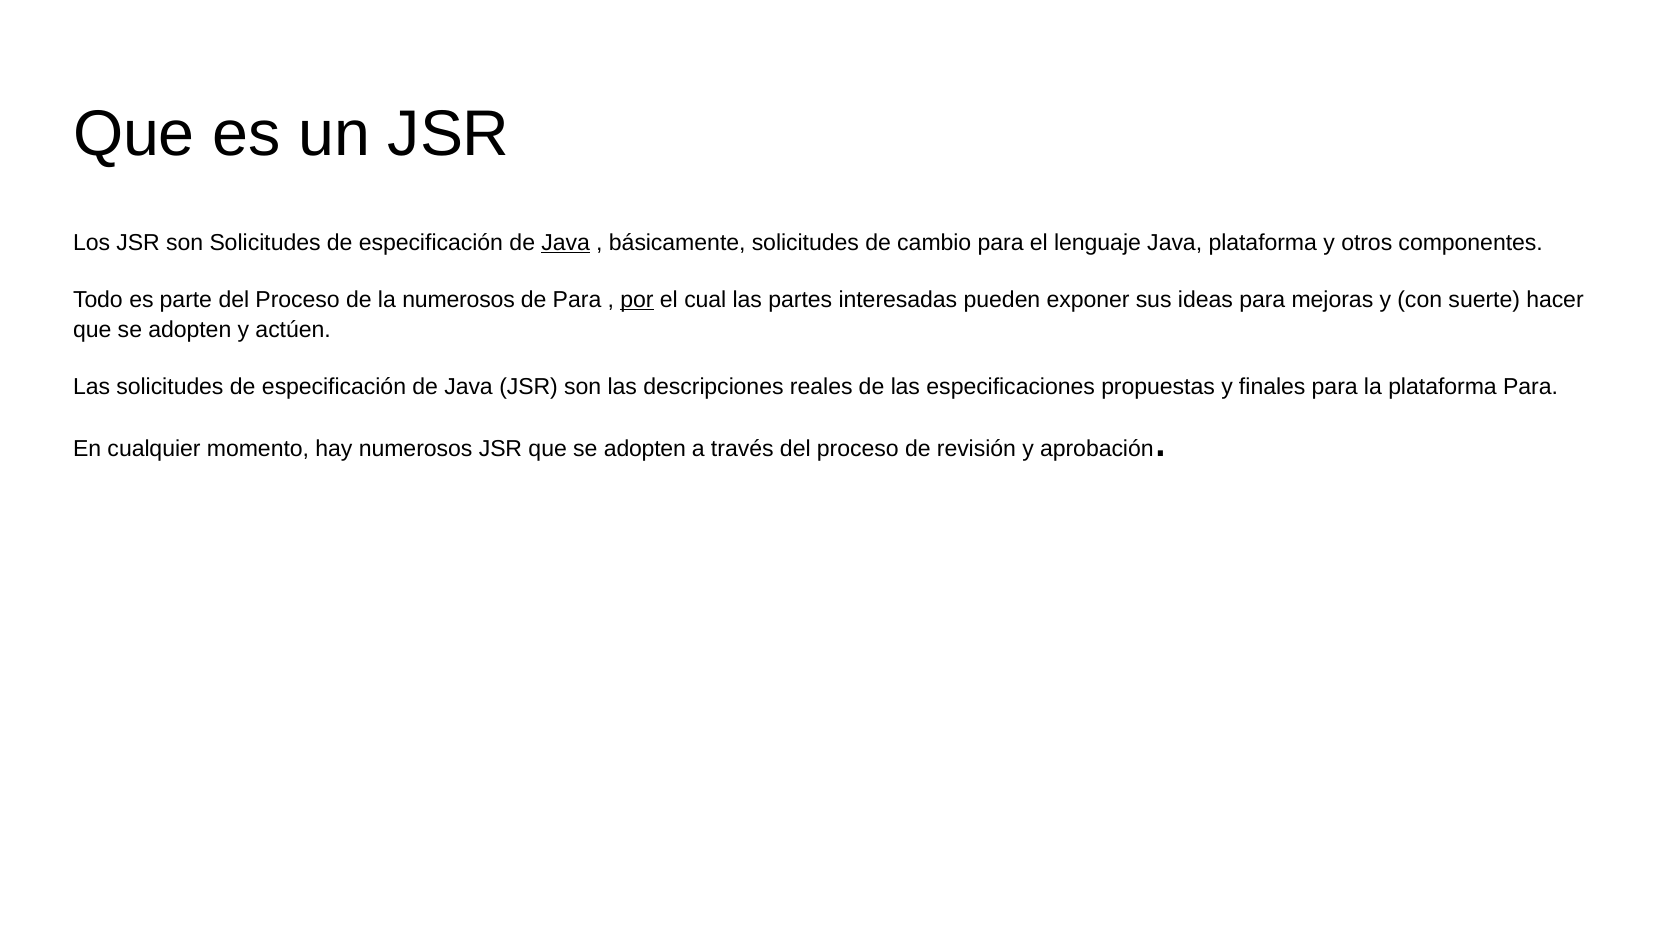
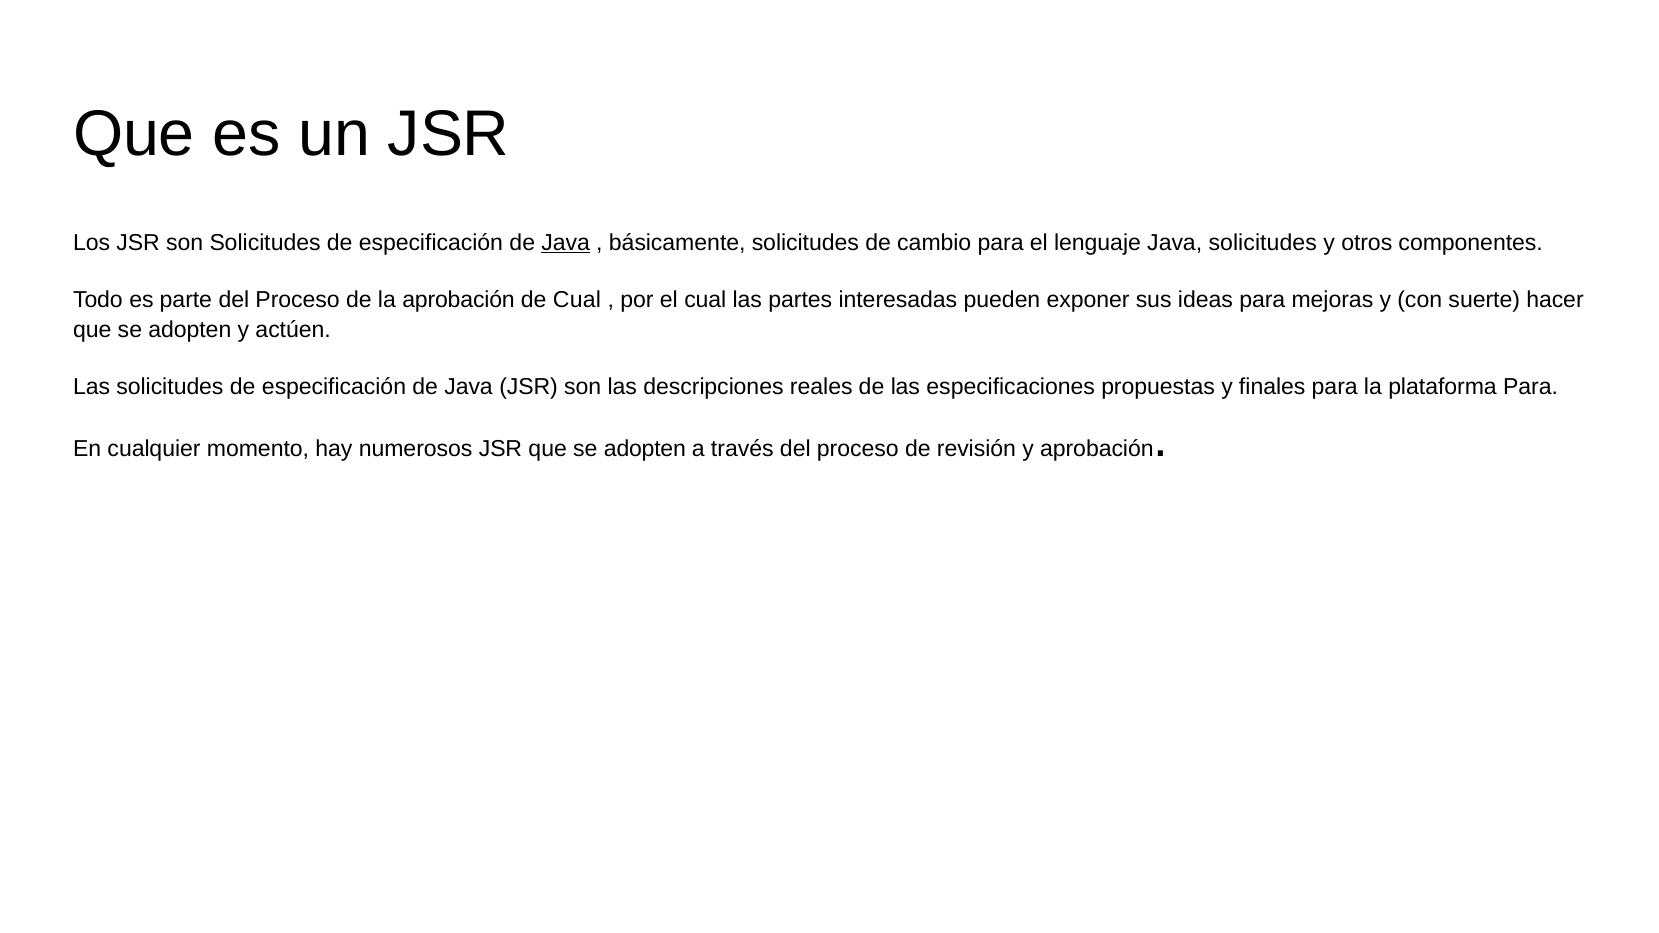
Java plataforma: plataforma -> solicitudes
la numerosos: numerosos -> aprobación
de Para: Para -> Cual
por underline: present -> none
